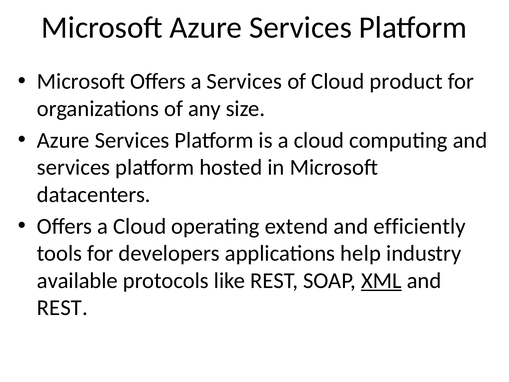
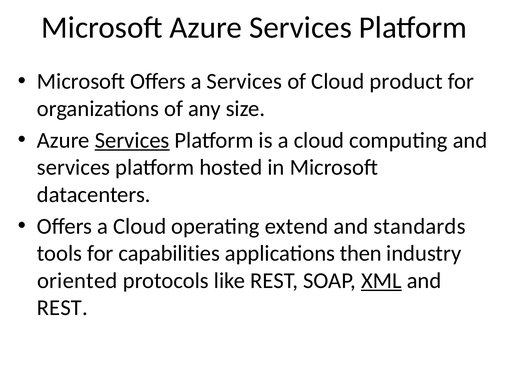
Services at (132, 140) underline: none -> present
efficiently: efficiently -> standards
developers: developers -> capabilities
help: help -> then
available: available -> oriented
